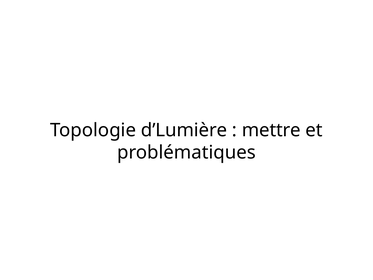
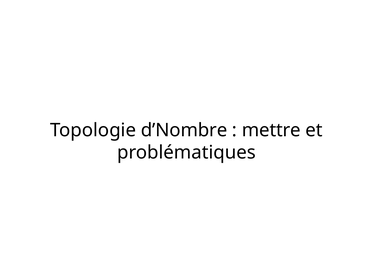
d’Lumière: d’Lumière -> d’Nombre
